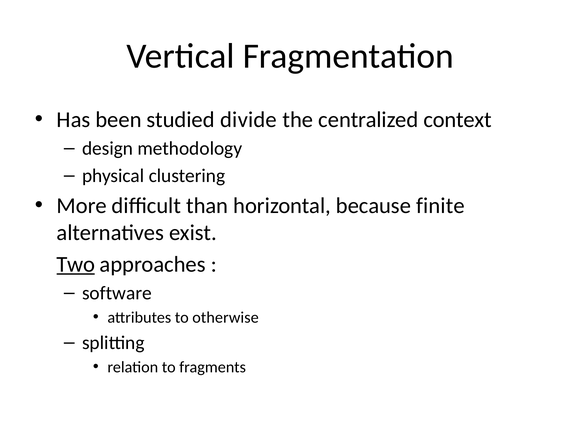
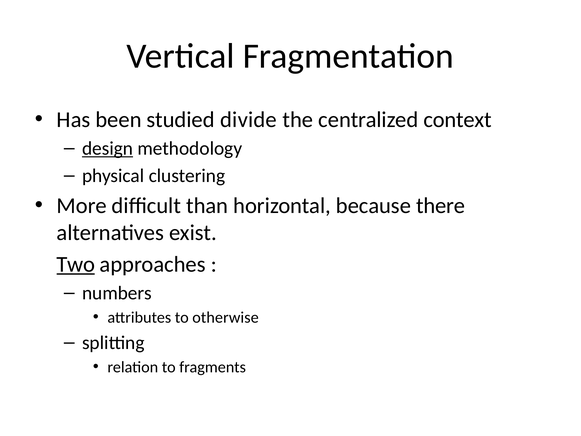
design underline: none -> present
finite: finite -> there
software: software -> numbers
